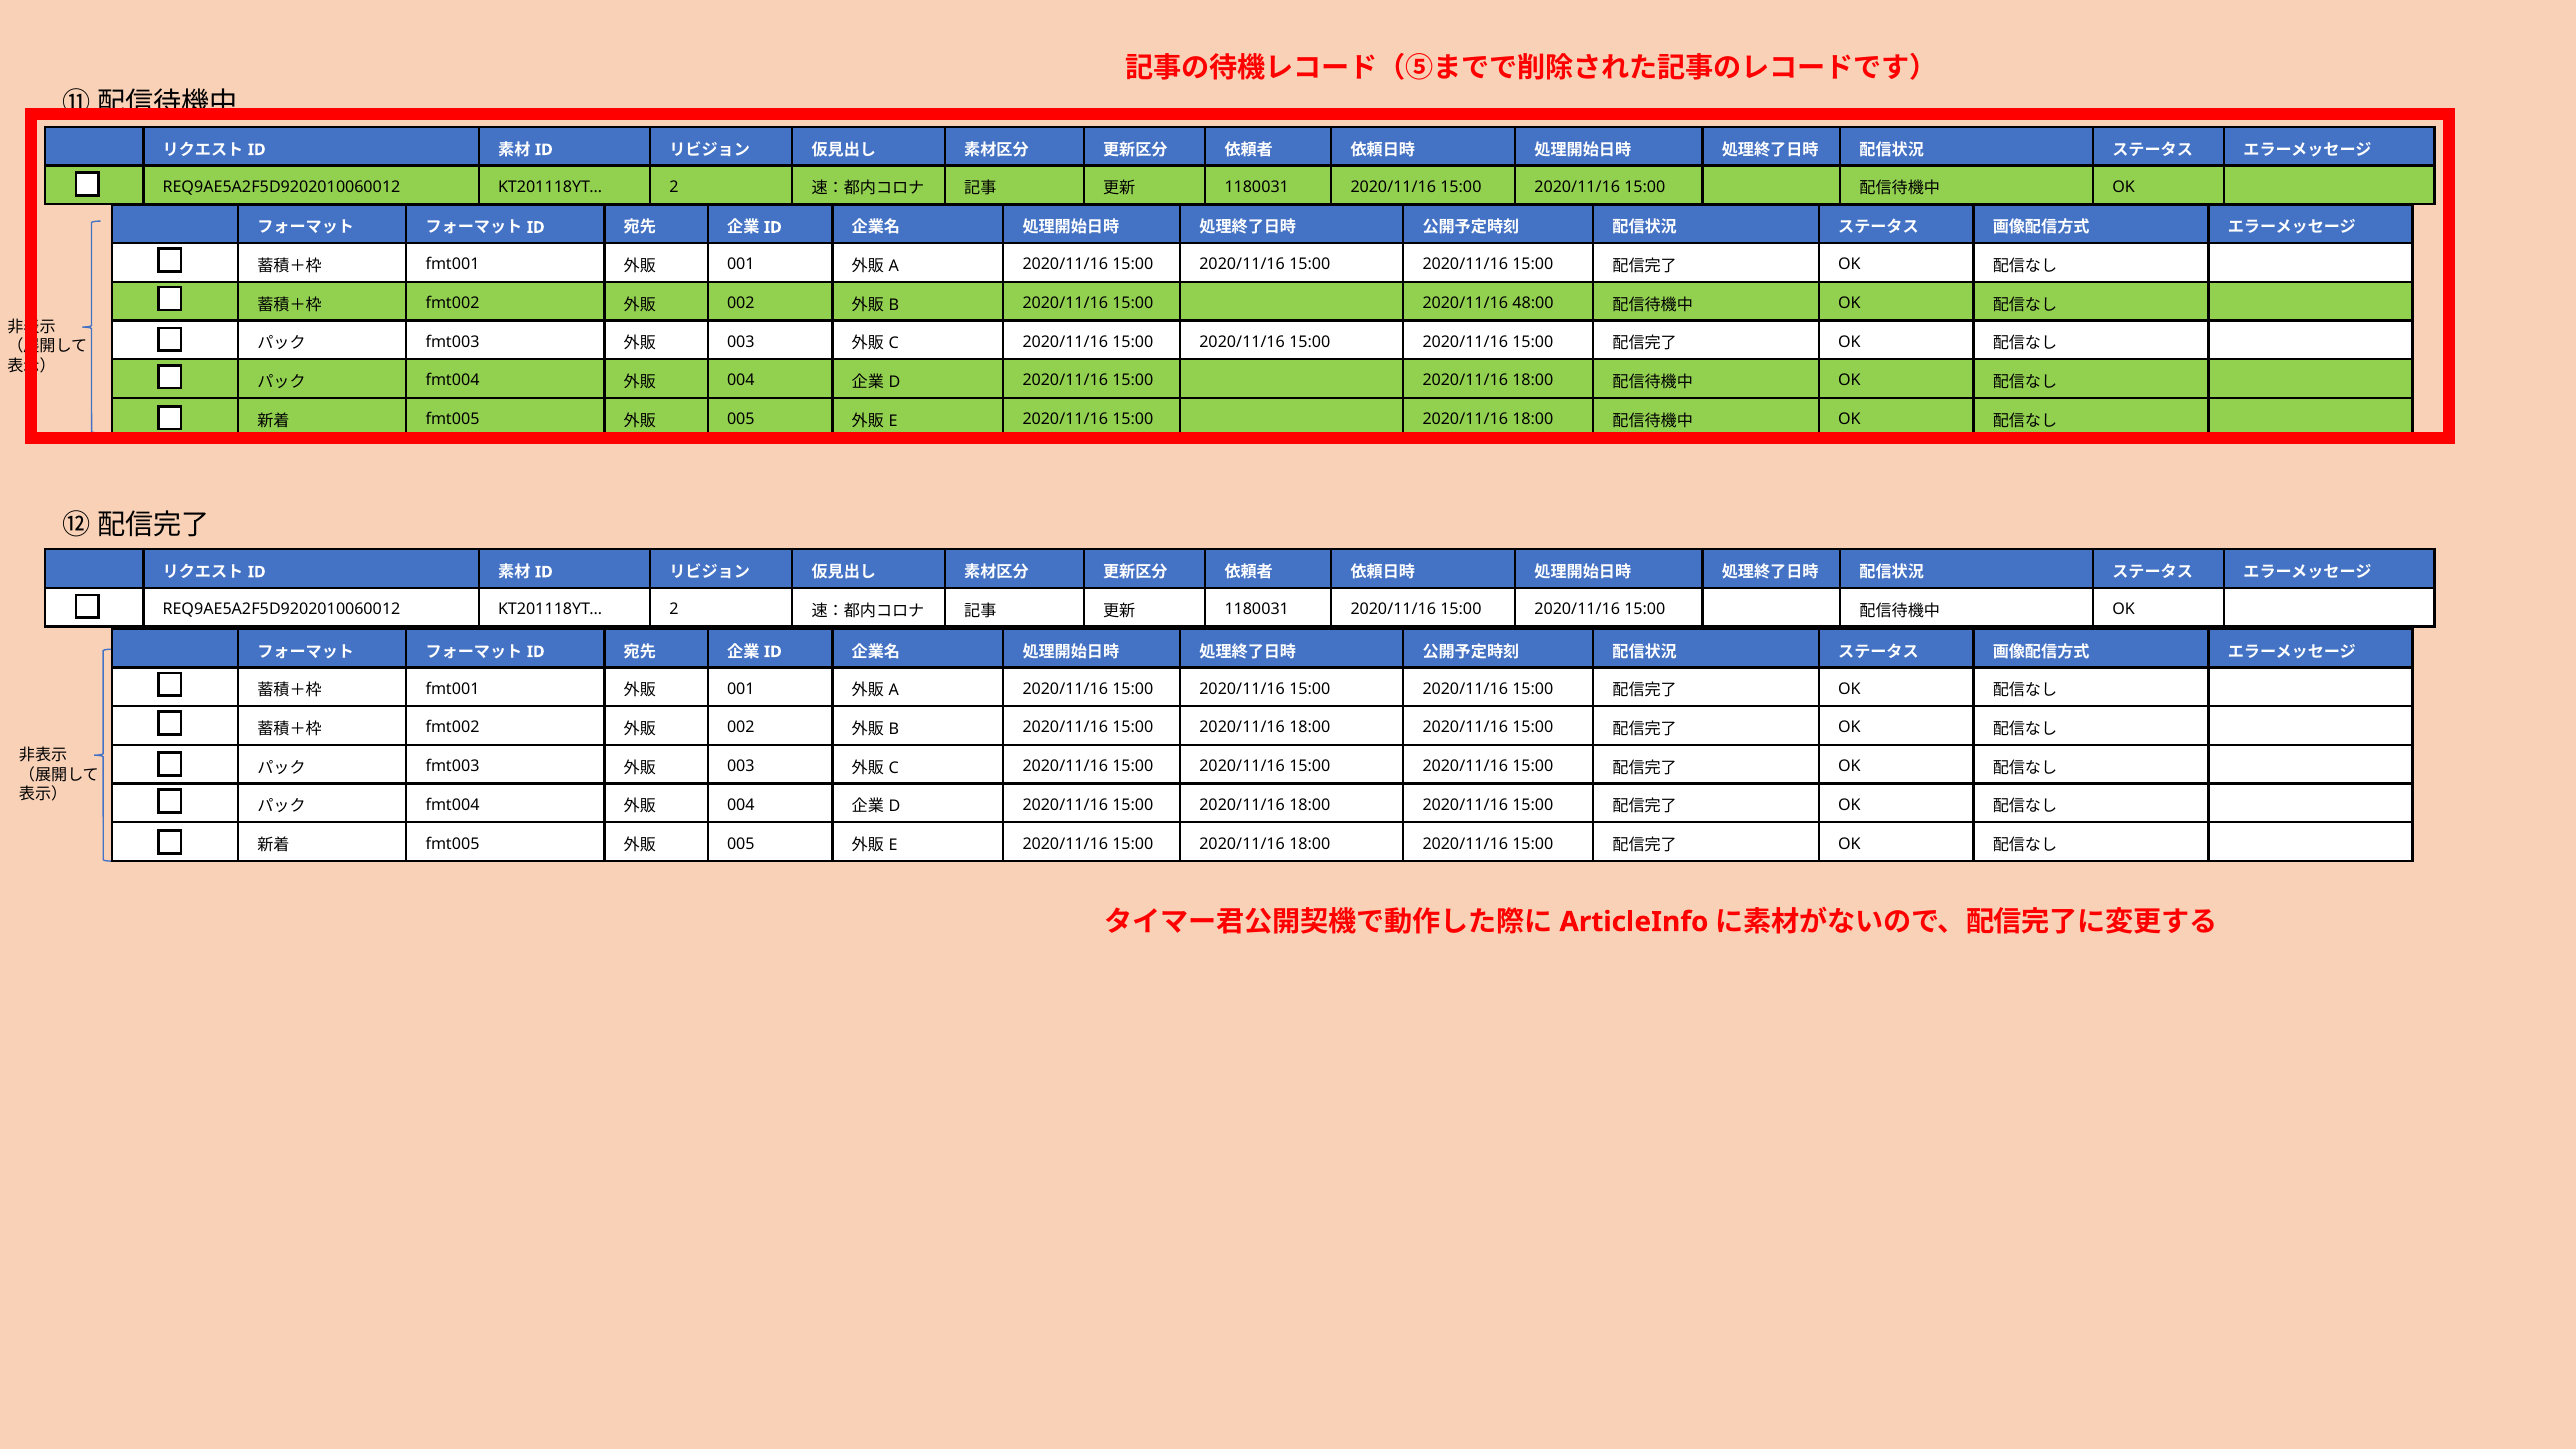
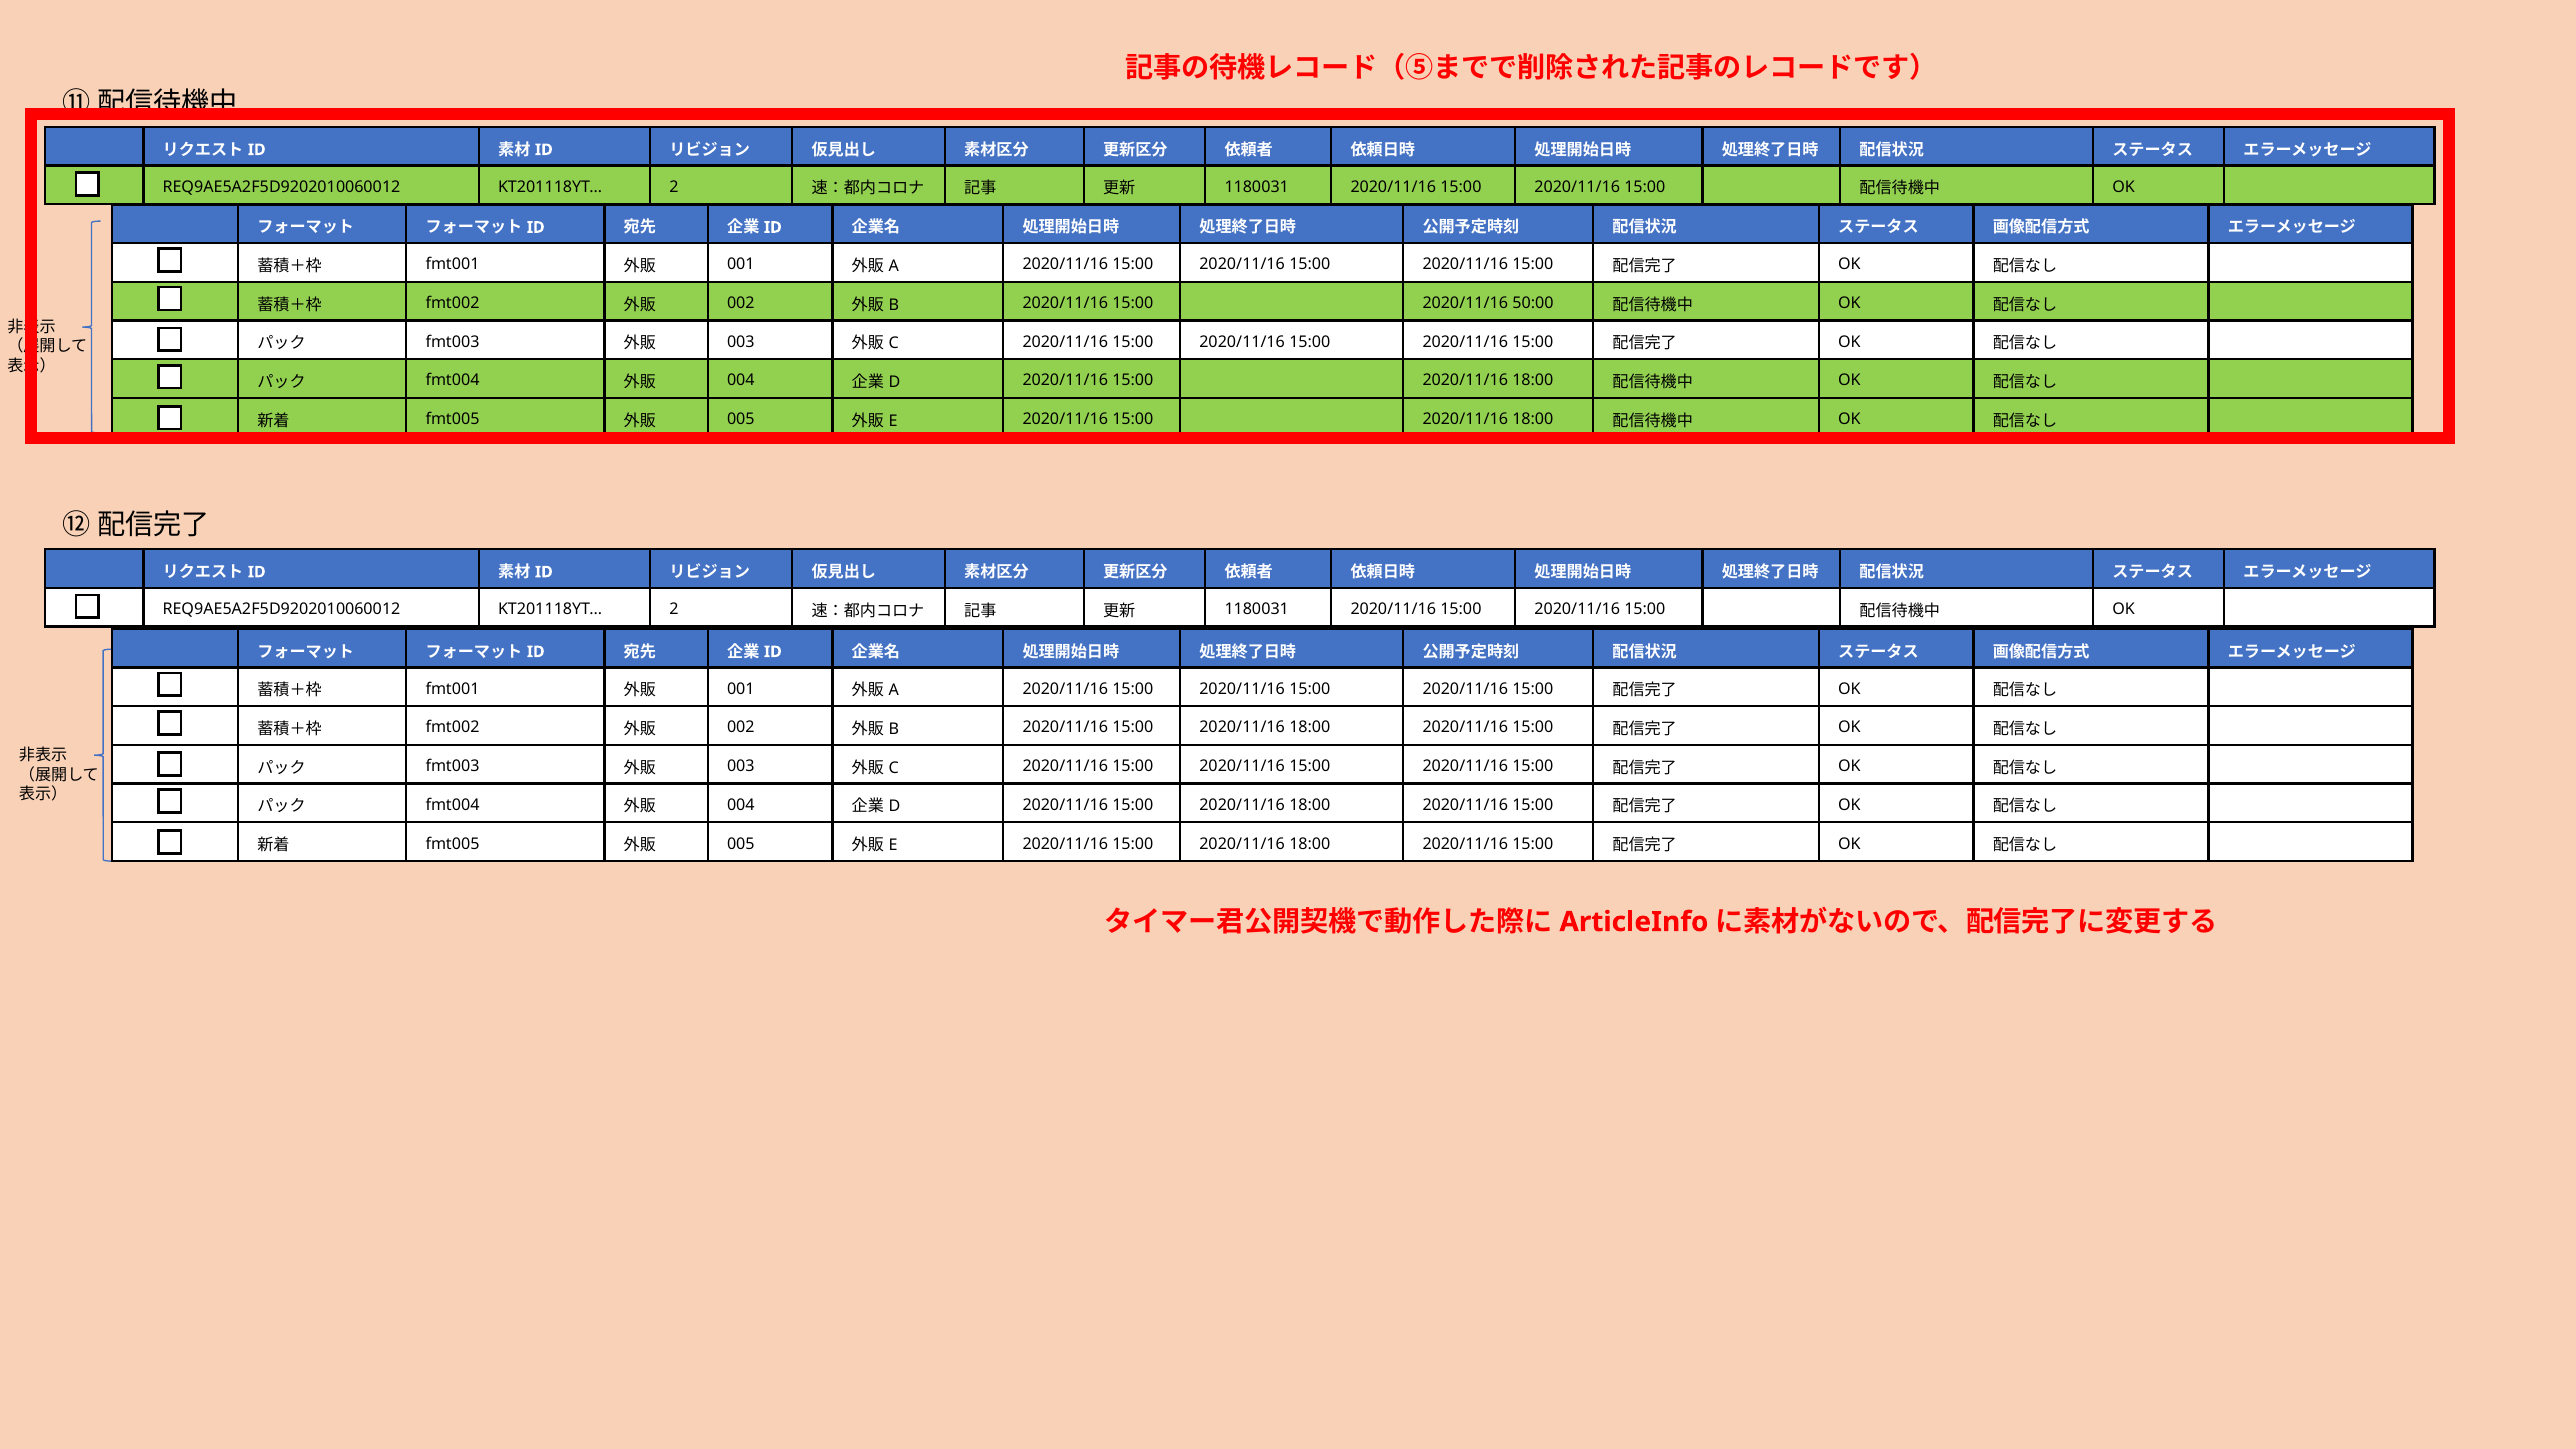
48:00: 48:00 -> 50:00
